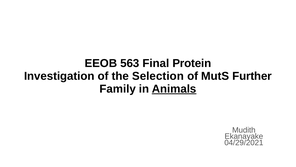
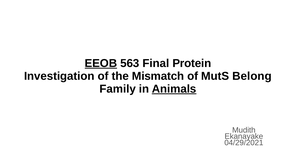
EEOB underline: none -> present
Selection: Selection -> Mismatch
Further: Further -> Belong
